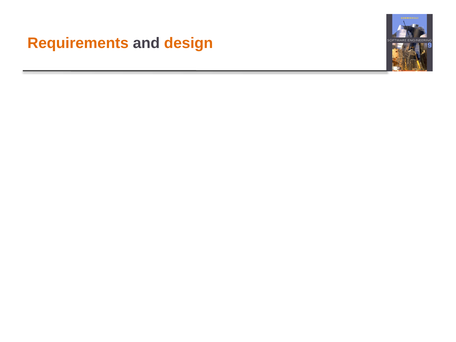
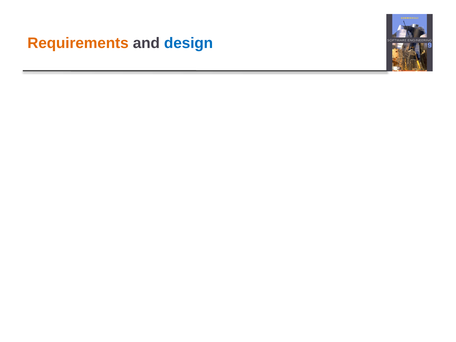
design at (189, 43) colour: orange -> blue
